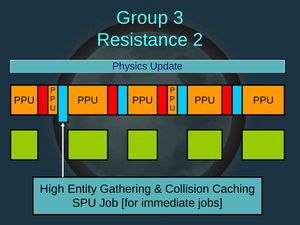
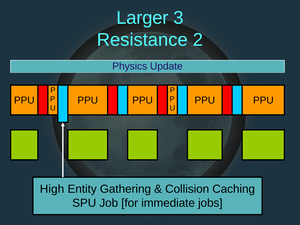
Group: Group -> Larger
